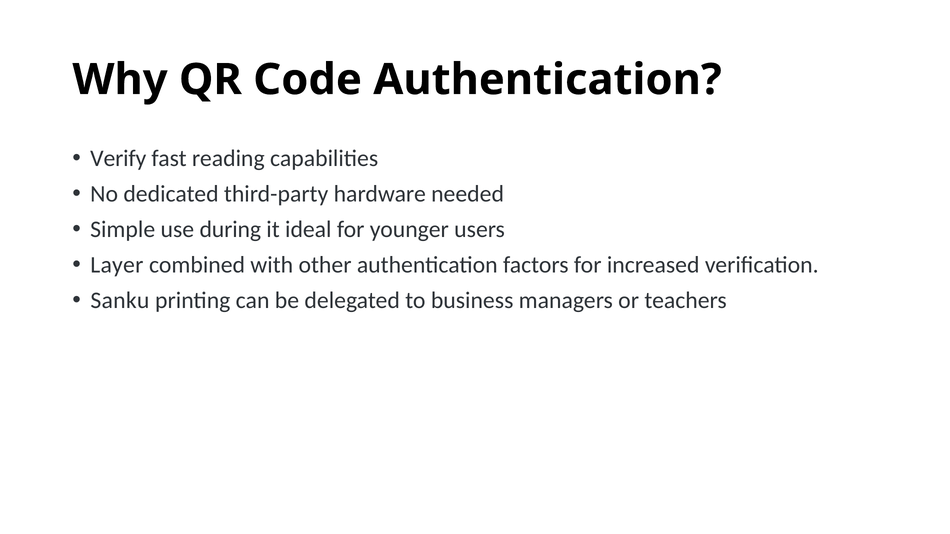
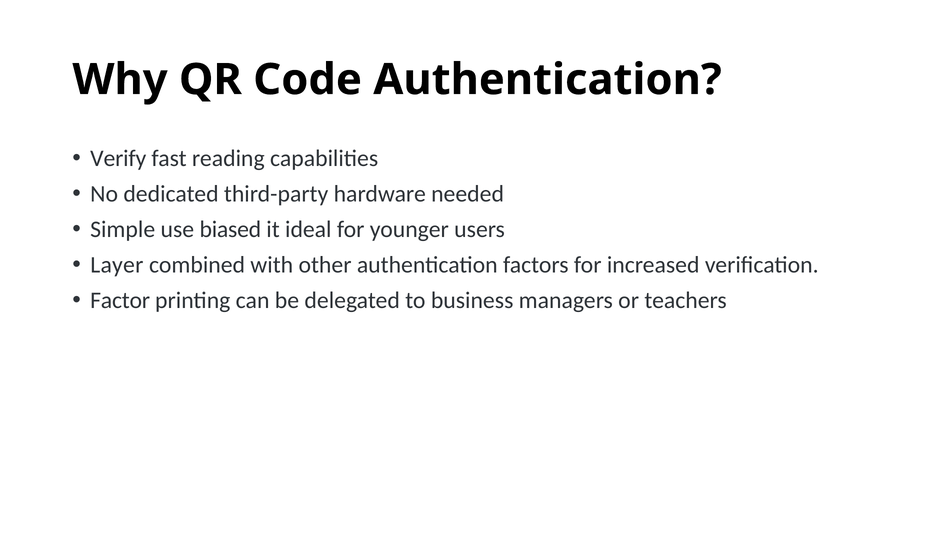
during: during -> biased
Sanku: Sanku -> Factor
